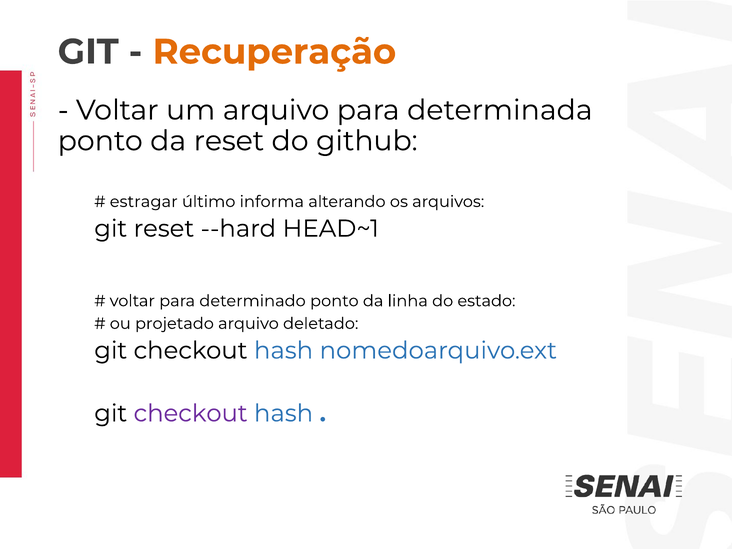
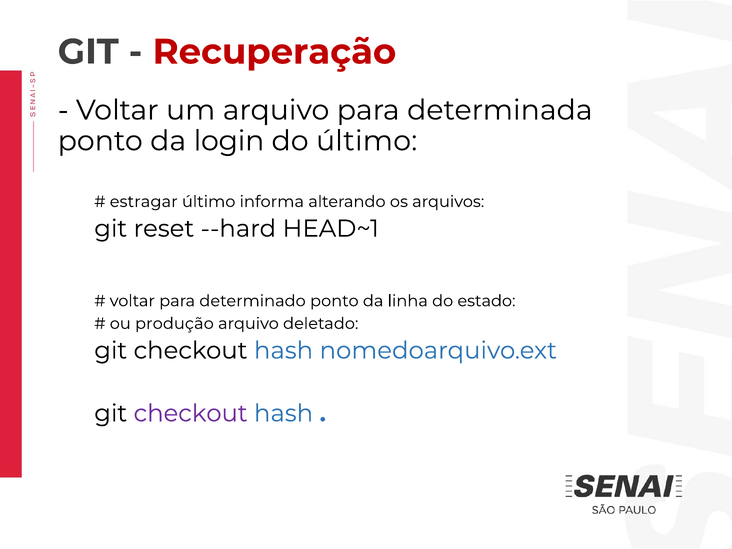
Recuperação colour: orange -> red
da reset: reset -> login
do github: github -> último
projetado: projetado -> produção
